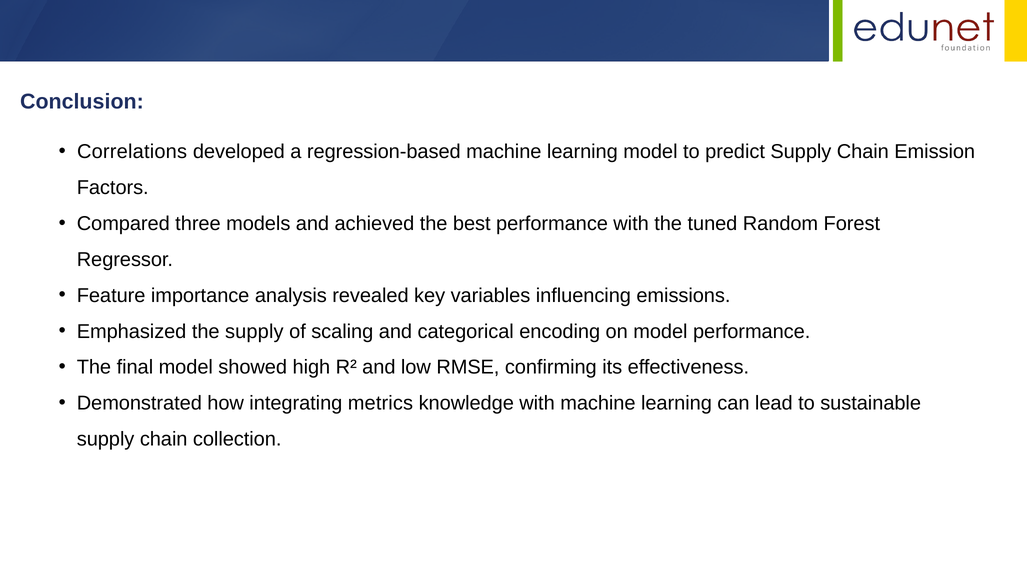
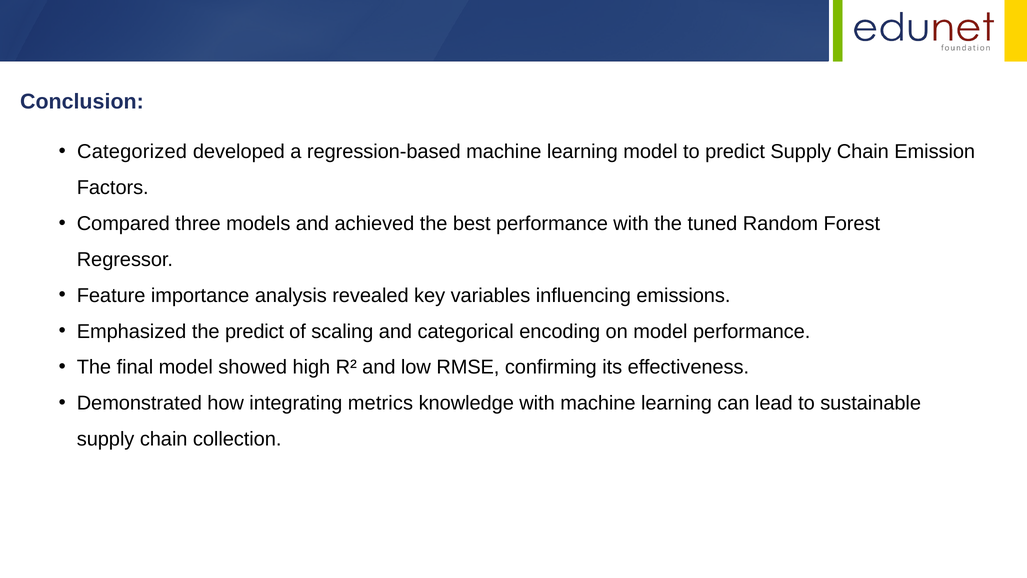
Correlations: Correlations -> Categorized
the supply: supply -> predict
